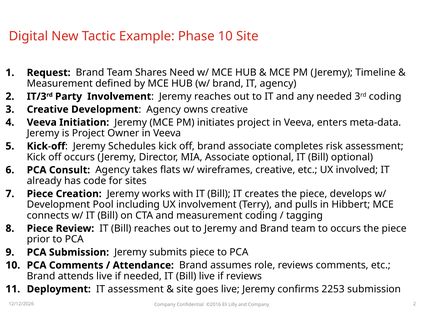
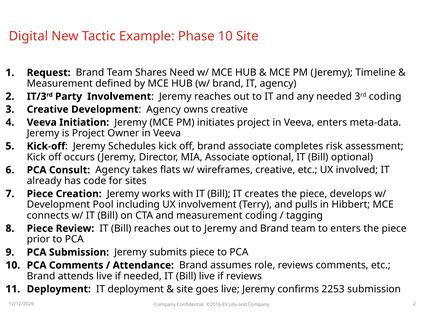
to occurs: occurs -> enters
IT assessment: assessment -> deployment
